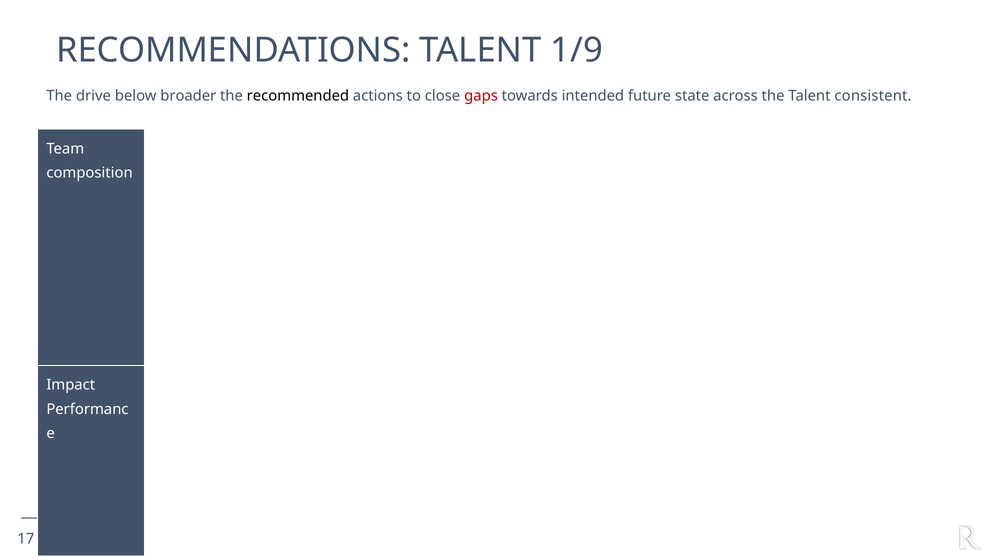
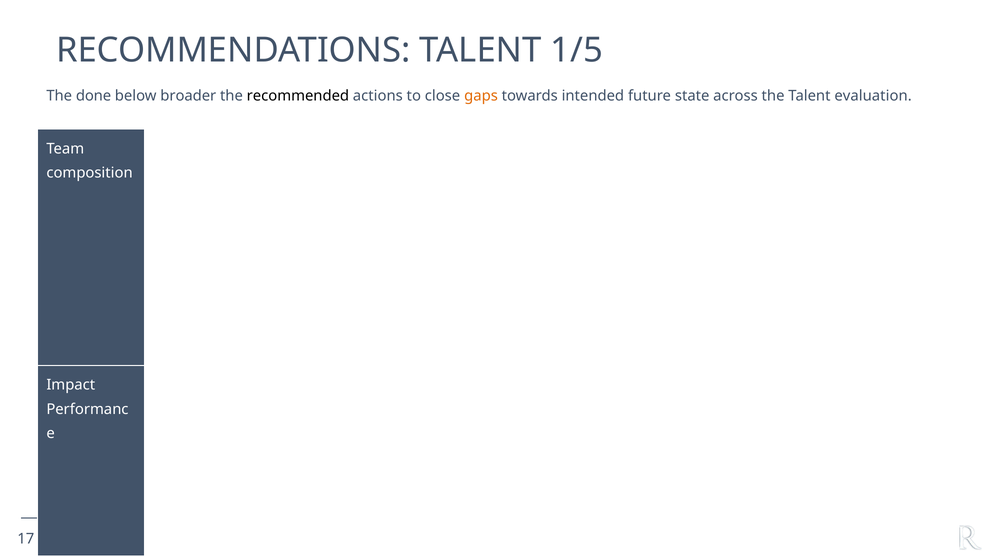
1/9: 1/9 -> 1/5
drive: drive -> done
gaps colour: red -> orange
consistent: consistent -> evaluation
